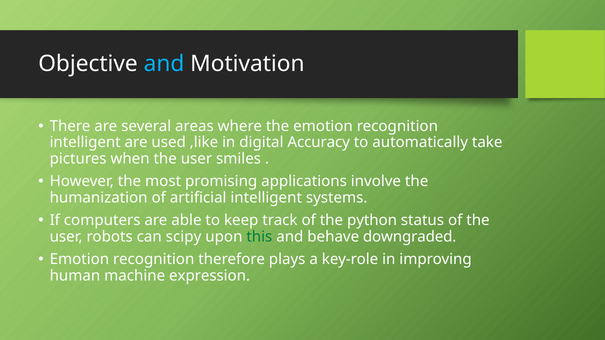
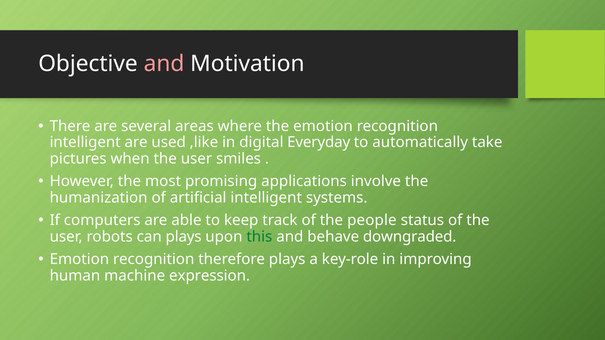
and at (164, 64) colour: light blue -> pink
Accuracy: Accuracy -> Everyday
python: python -> people
can scipy: scipy -> plays
